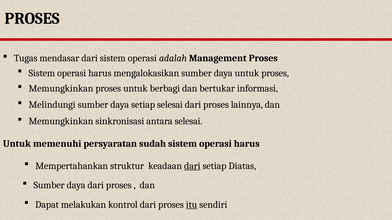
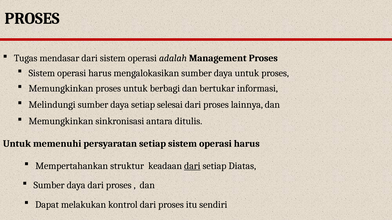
antara selesai: selesai -> ditulis
persyaratan sudah: sudah -> setiap
itu underline: present -> none
